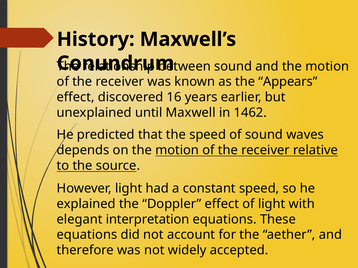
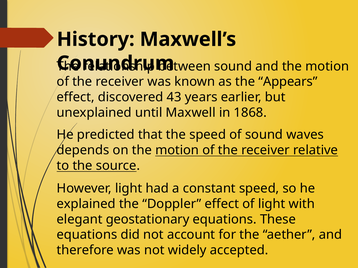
16: 16 -> 43
1462: 1462 -> 1868
interpretation: interpretation -> geostationary
